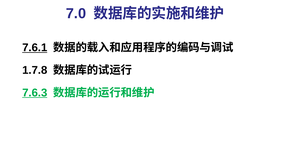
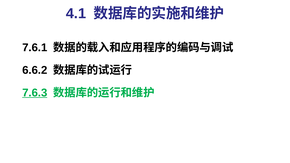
7.0: 7.0 -> 4.1
7.6.1 underline: present -> none
1.7.8: 1.7.8 -> 6.6.2
